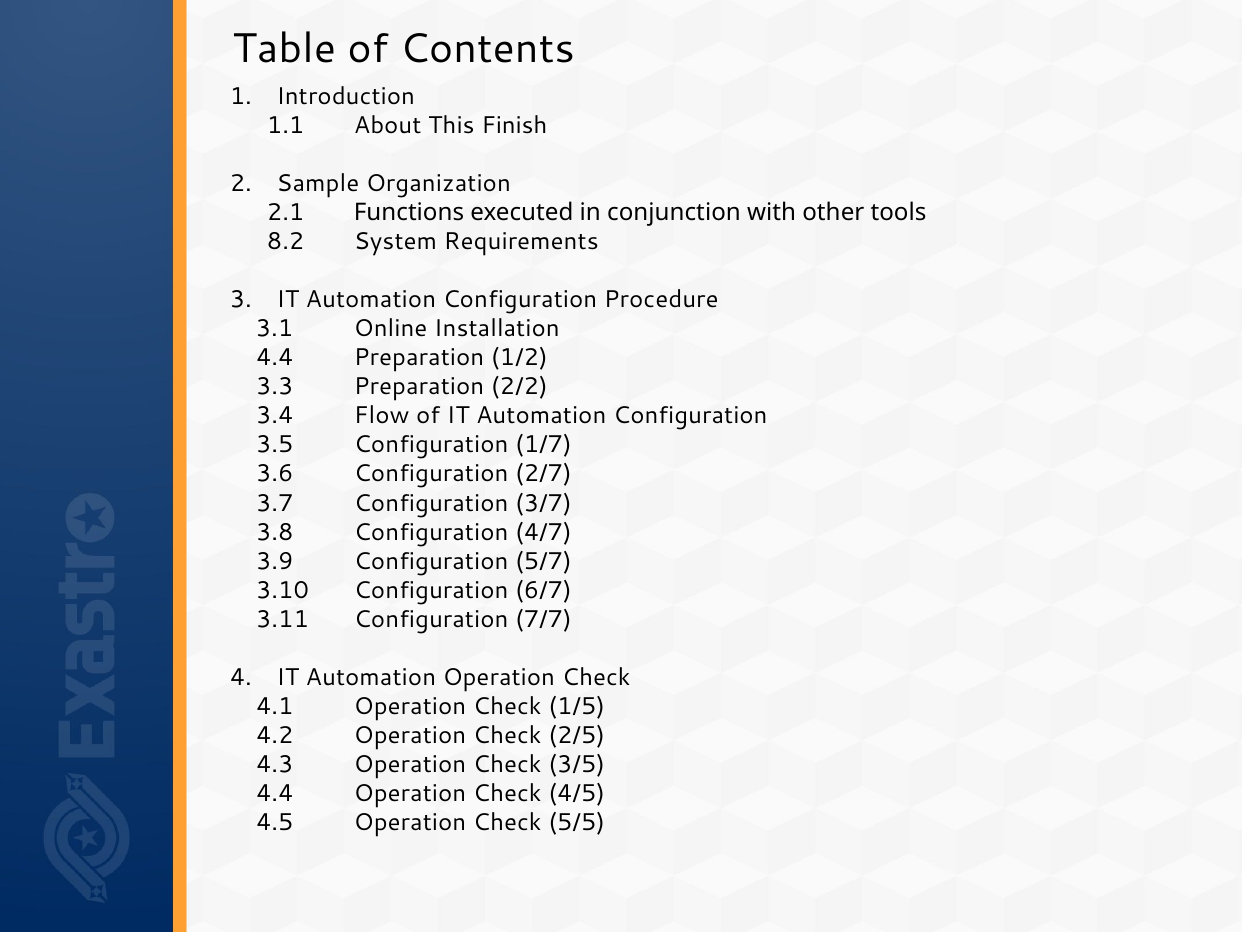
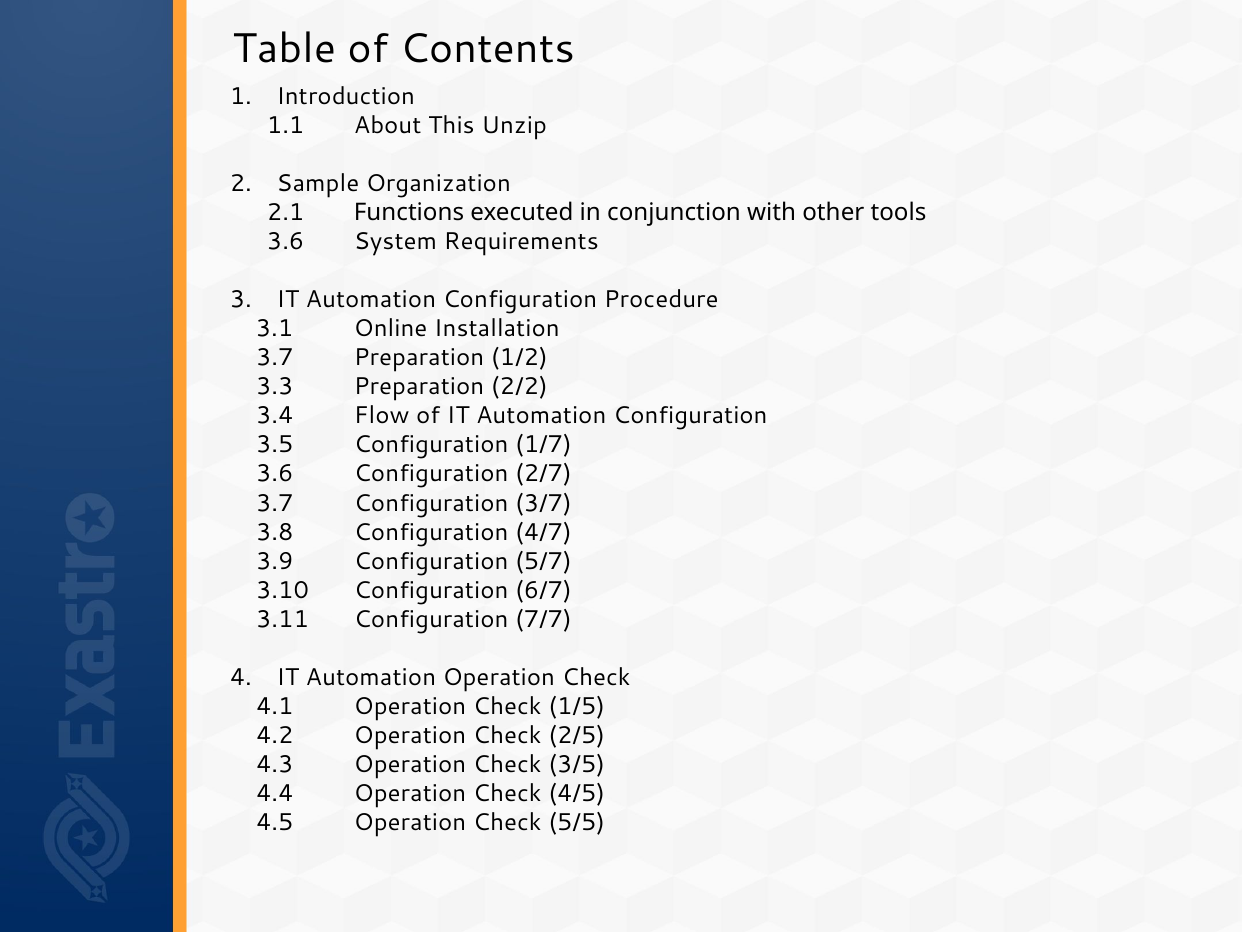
Finish: Finish -> Unzip
8.2 at (286, 242): 8.2 -> 3.6
4.4 at (275, 358): 4.4 -> 3.7
